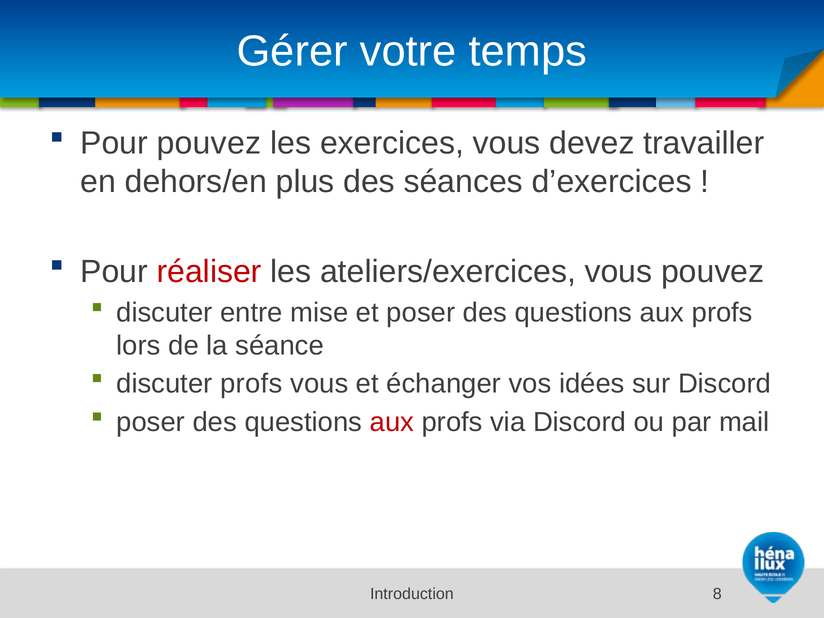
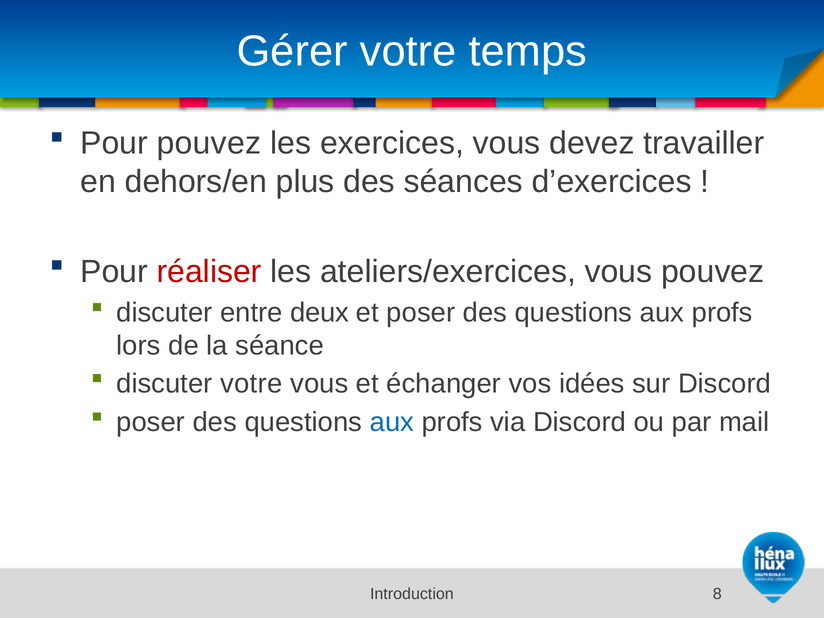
mise: mise -> deux
discuter profs: profs -> votre
aux at (392, 422) colour: red -> blue
